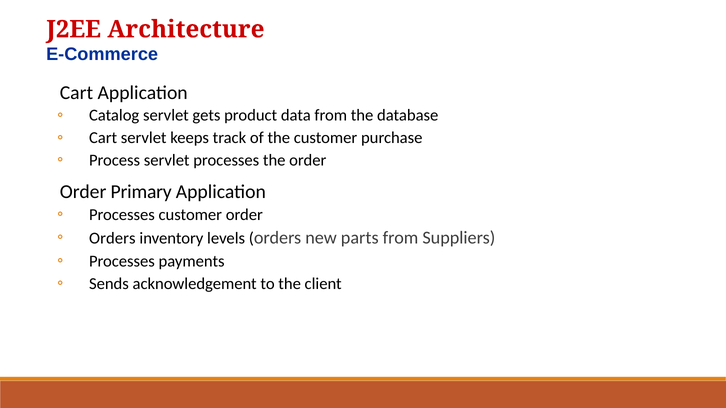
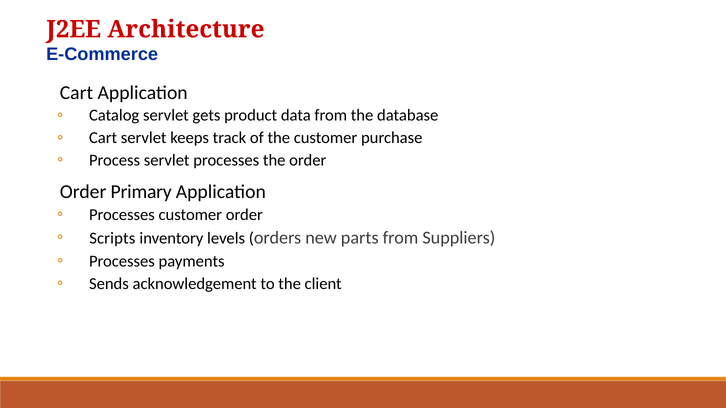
Orders at (112, 239): Orders -> Scripts
